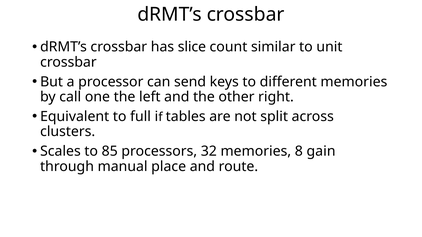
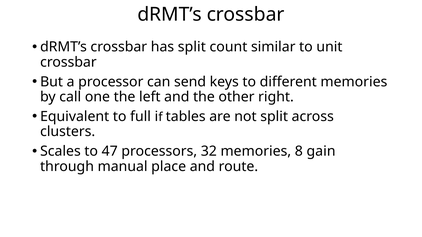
has slice: slice -> split
85: 85 -> 47
